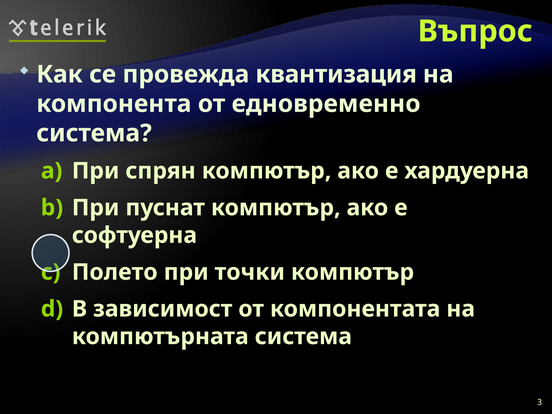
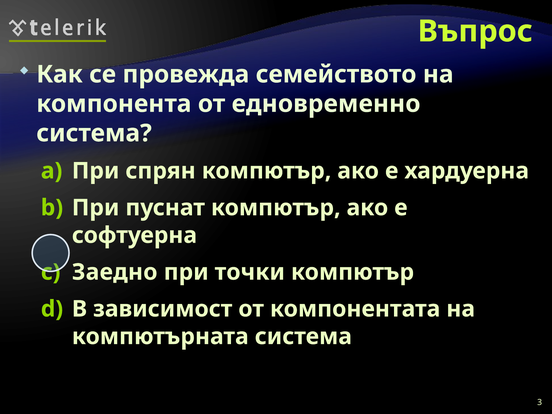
квантизация: квантизация -> семейството
Полето: Полето -> Заедно
